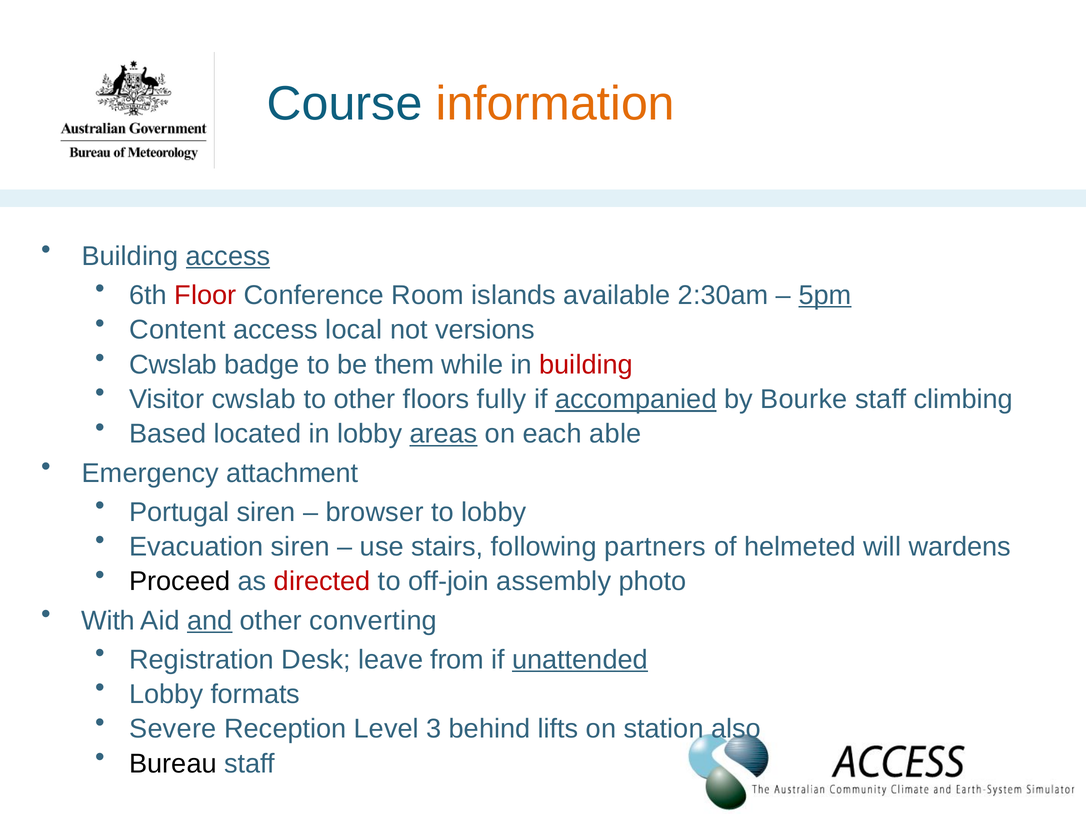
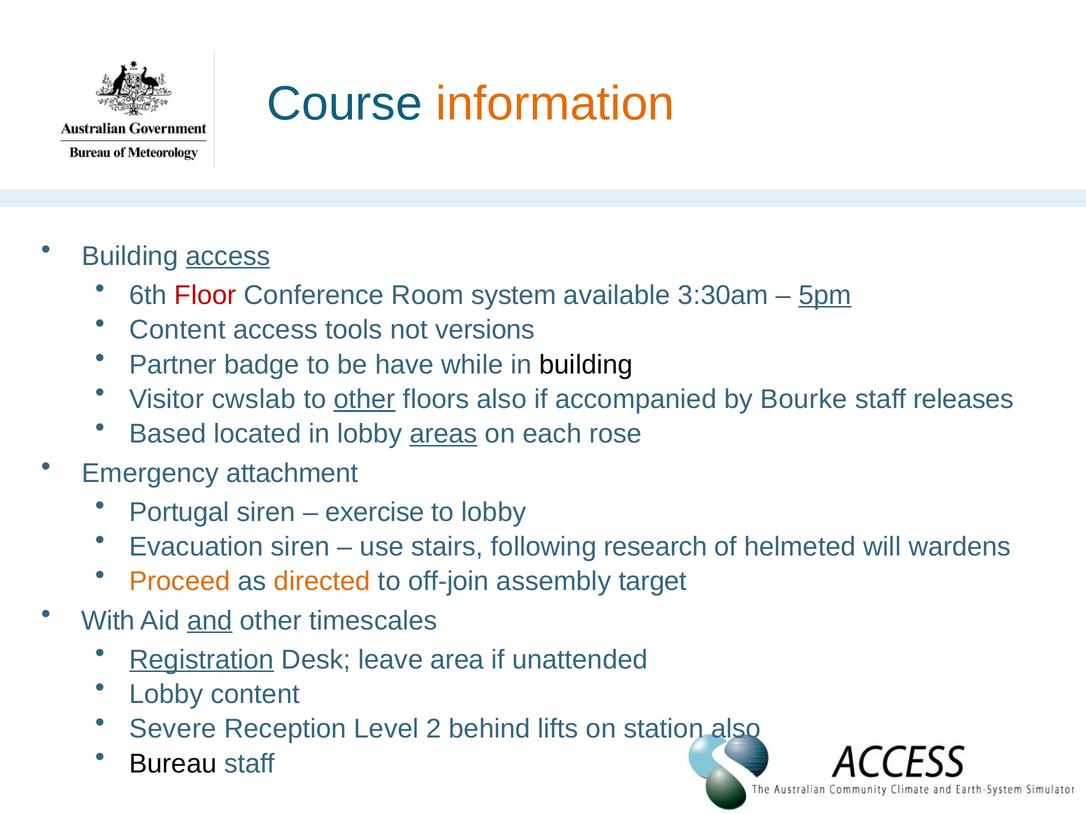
islands: islands -> system
2:30am: 2:30am -> 3:30am
local: local -> tools
Cwslab at (173, 365): Cwslab -> Partner
them: them -> have
building at (586, 365) colour: red -> black
other at (365, 400) underline: none -> present
floors fully: fully -> also
accompanied underline: present -> none
climbing: climbing -> releases
able: able -> rose
browser: browser -> exercise
partners: partners -> research
Proceed colour: black -> orange
directed colour: red -> orange
photo: photo -> target
converting: converting -> timescales
Registration underline: none -> present
from: from -> area
unattended underline: present -> none
Lobby formats: formats -> content
3: 3 -> 2
